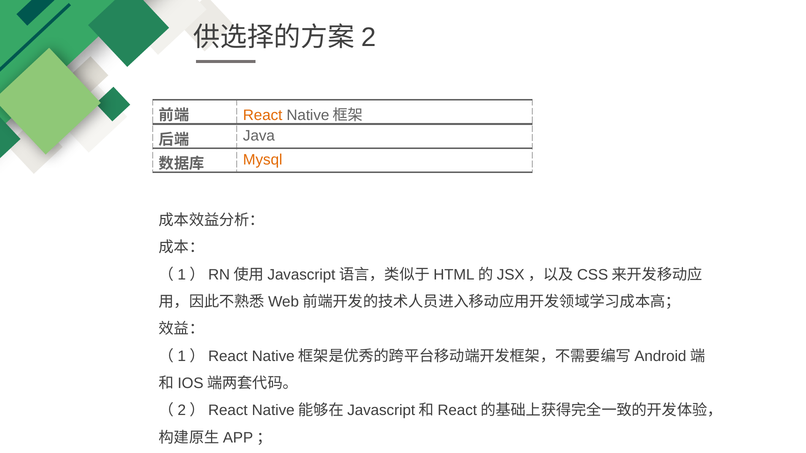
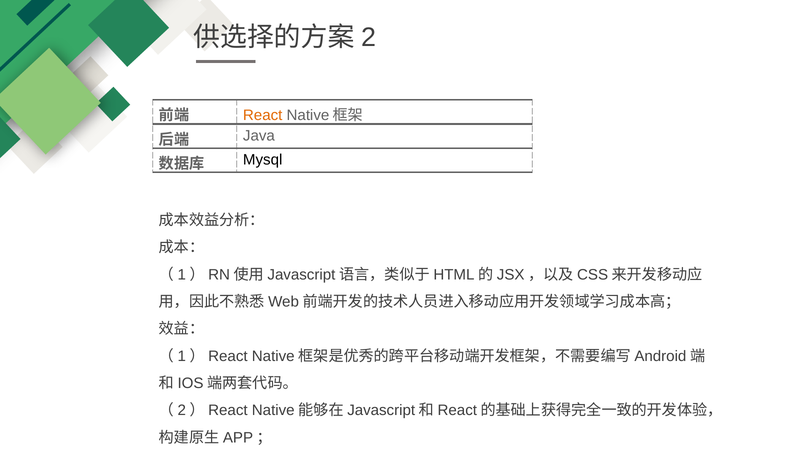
Mysql colour: orange -> black
